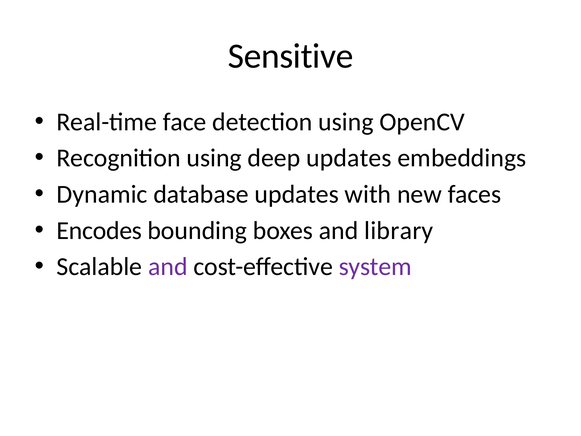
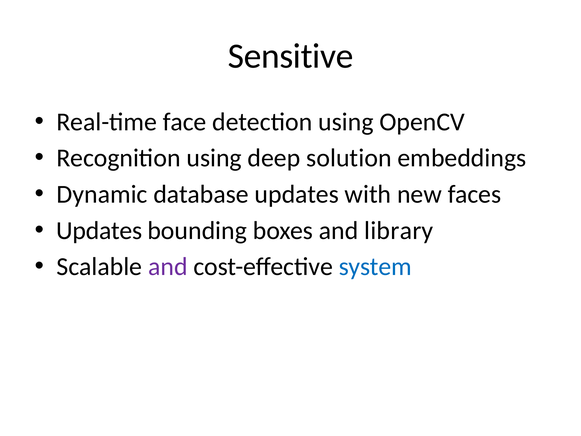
deep updates: updates -> solution
Encodes at (99, 230): Encodes -> Updates
system colour: purple -> blue
